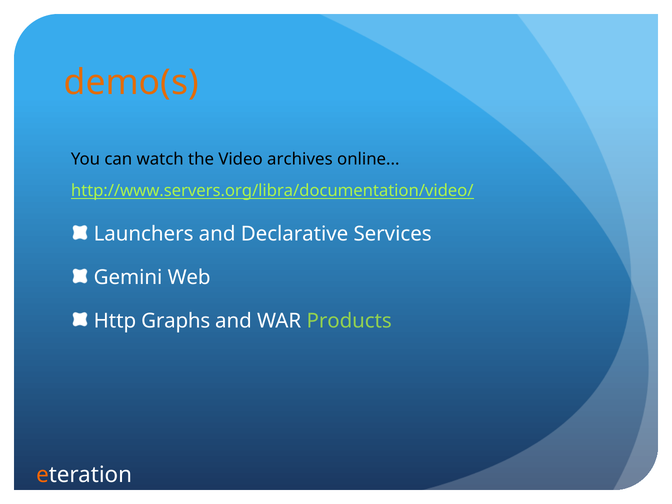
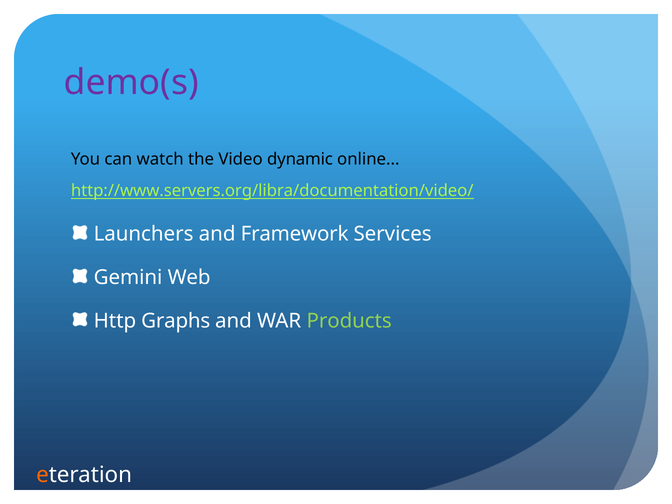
demo(s colour: orange -> purple
archives: archives -> dynamic
Declarative: Declarative -> Framework
